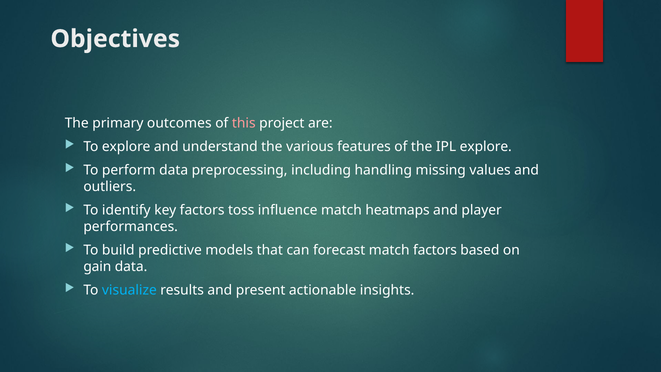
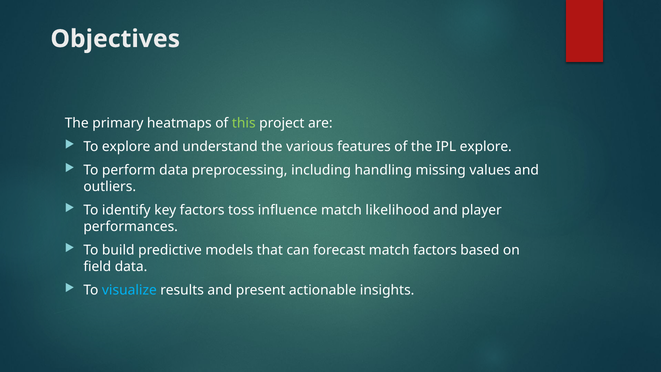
outcomes: outcomes -> heatmaps
this colour: pink -> light green
heatmaps: heatmaps -> likelihood
gain: gain -> field
